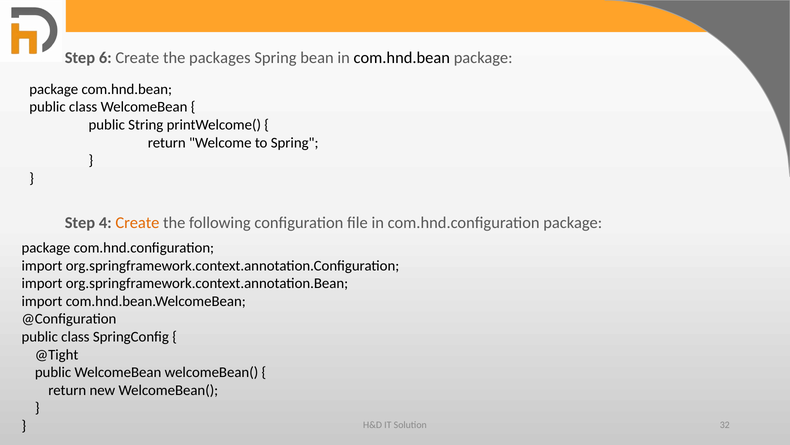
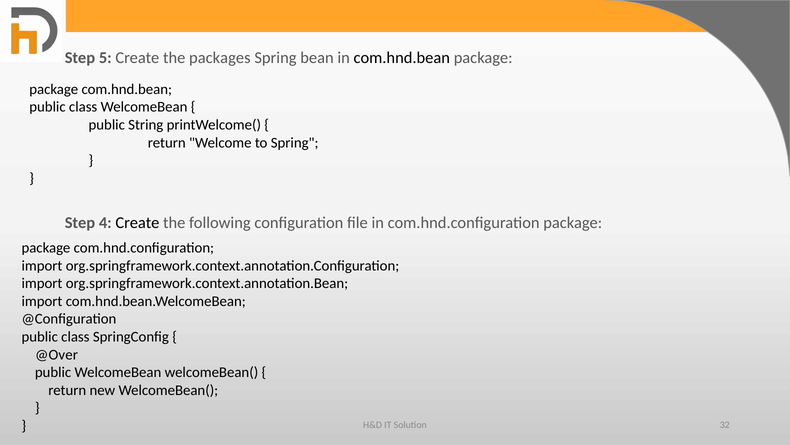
6: 6 -> 5
Create at (137, 223) colour: orange -> black
@Tight: @Tight -> @Over
